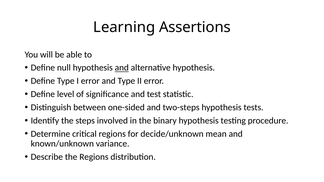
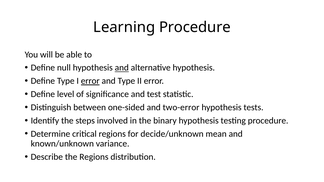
Learning Assertions: Assertions -> Procedure
error at (90, 81) underline: none -> present
two-steps: two-steps -> two-error
